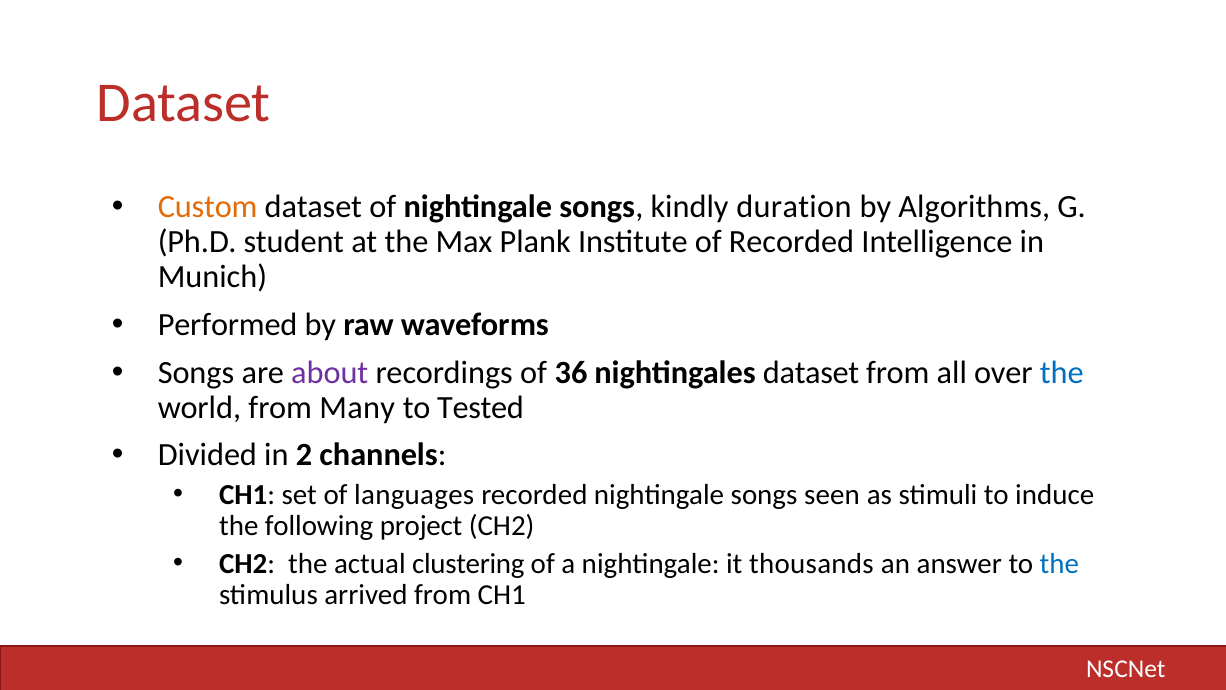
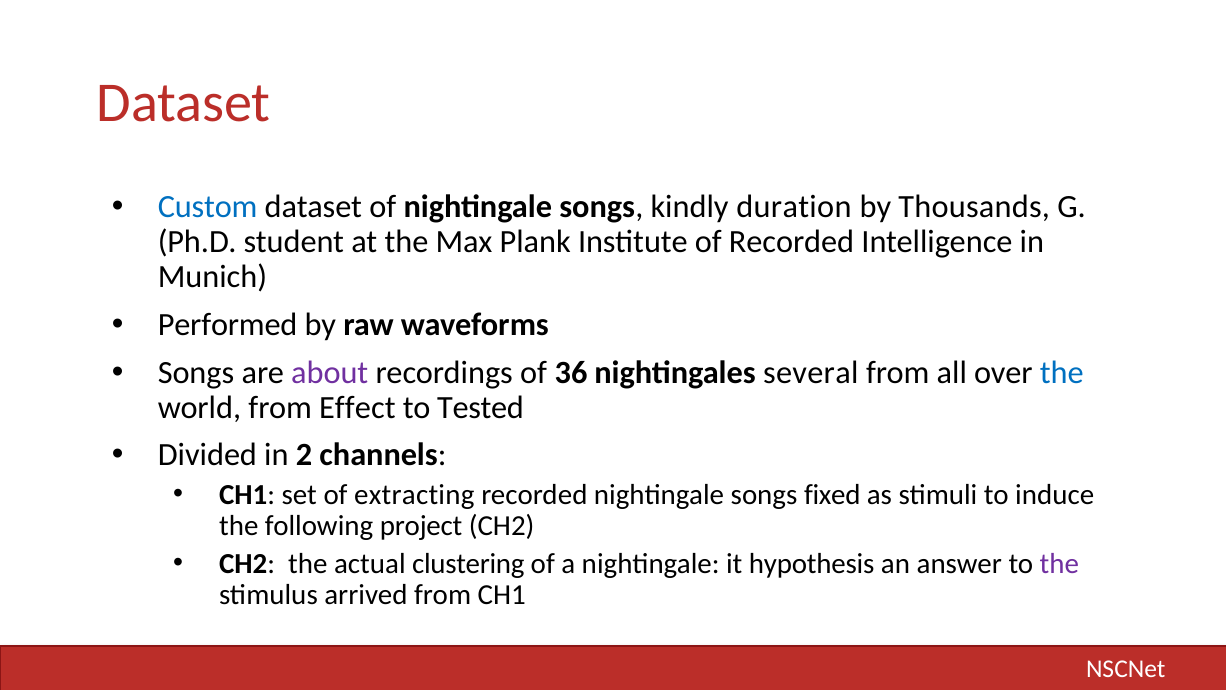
Custom colour: orange -> blue
Algorithms: Algorithms -> Thousands
nightingales dataset: dataset -> several
Many: Many -> Effect
languages: languages -> extracting
seen: seen -> fixed
thousands: thousands -> hypothesis
the at (1059, 563) colour: blue -> purple
